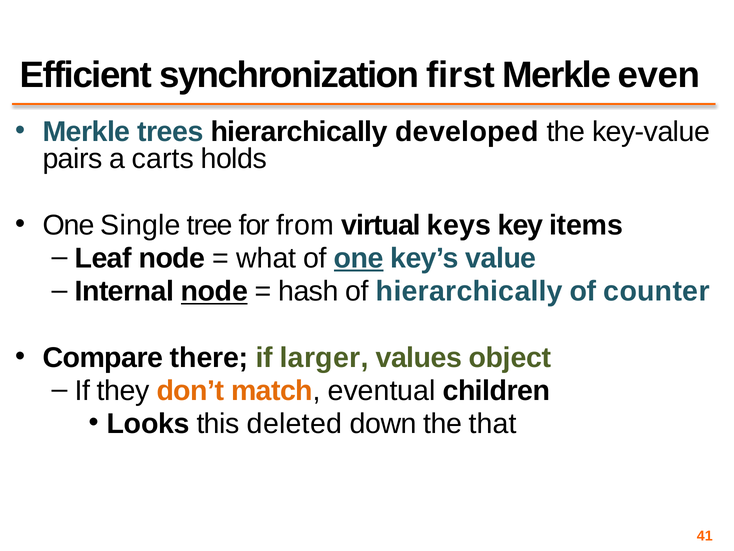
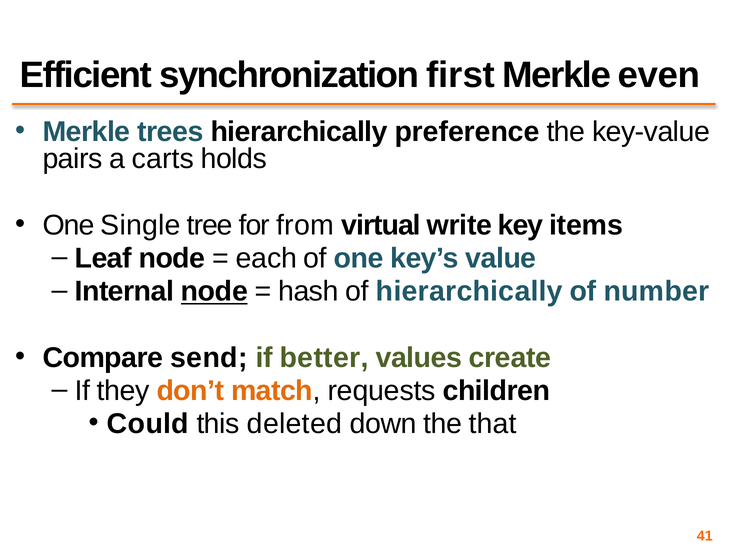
developed: developed -> preference
keys: keys -> write
what: what -> each
one at (359, 258) underline: present -> none
counter: counter -> number
there: there -> send
larger: larger -> better
object: object -> create
eventual: eventual -> requests
Looks: Looks -> Could
